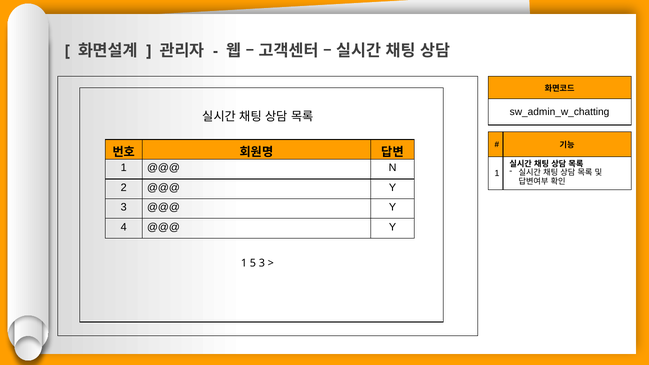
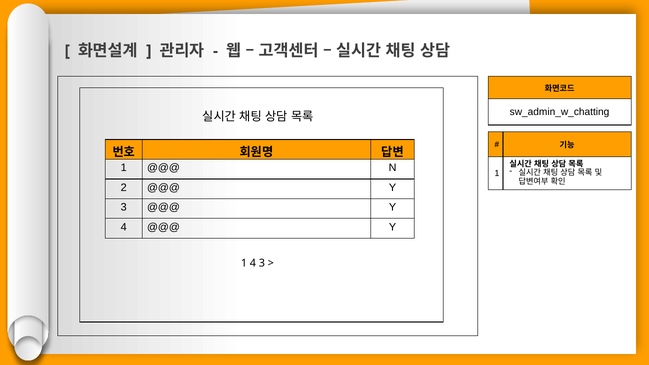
1 5: 5 -> 4
